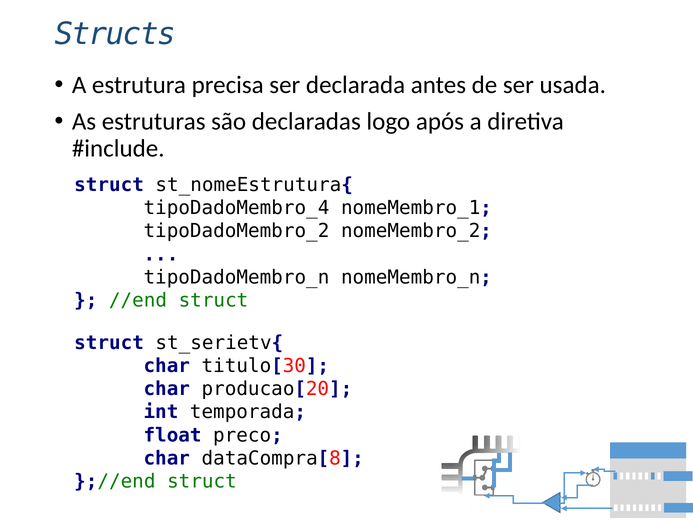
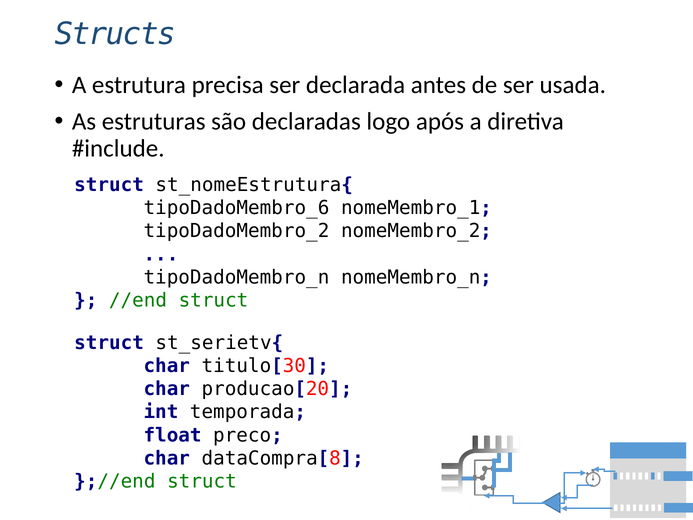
tipoDadoMembro_4: tipoDadoMembro_4 -> tipoDadoMembro_6
